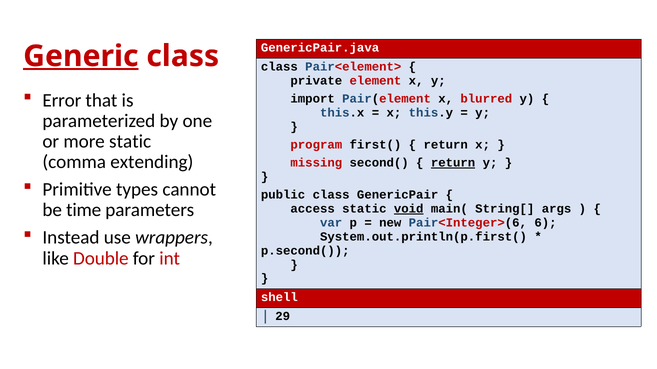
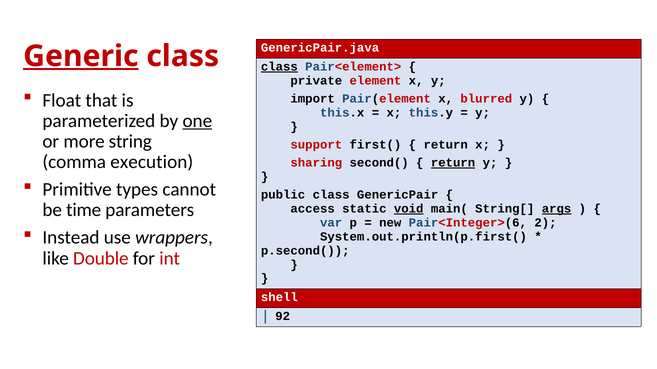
class at (279, 67) underline: none -> present
Error: Error -> Float
one underline: none -> present
more static: static -> string
program: program -> support
extending: extending -> execution
missing: missing -> sharing
args underline: none -> present
6: 6 -> 2
29: 29 -> 92
